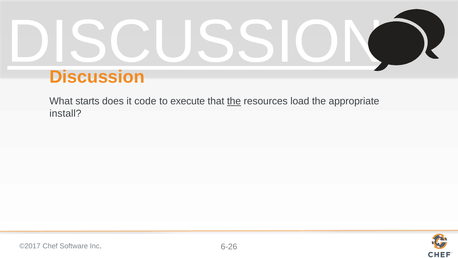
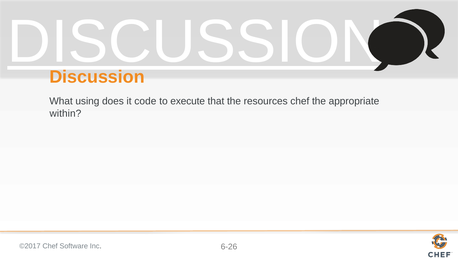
starts: starts -> using
the at (234, 101) underline: present -> none
resources load: load -> chef
install: install -> within
